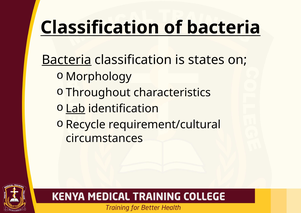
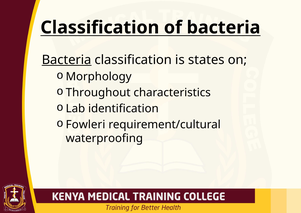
Lab underline: present -> none
Recycle: Recycle -> Fowleri
circumstances: circumstances -> waterproofing
